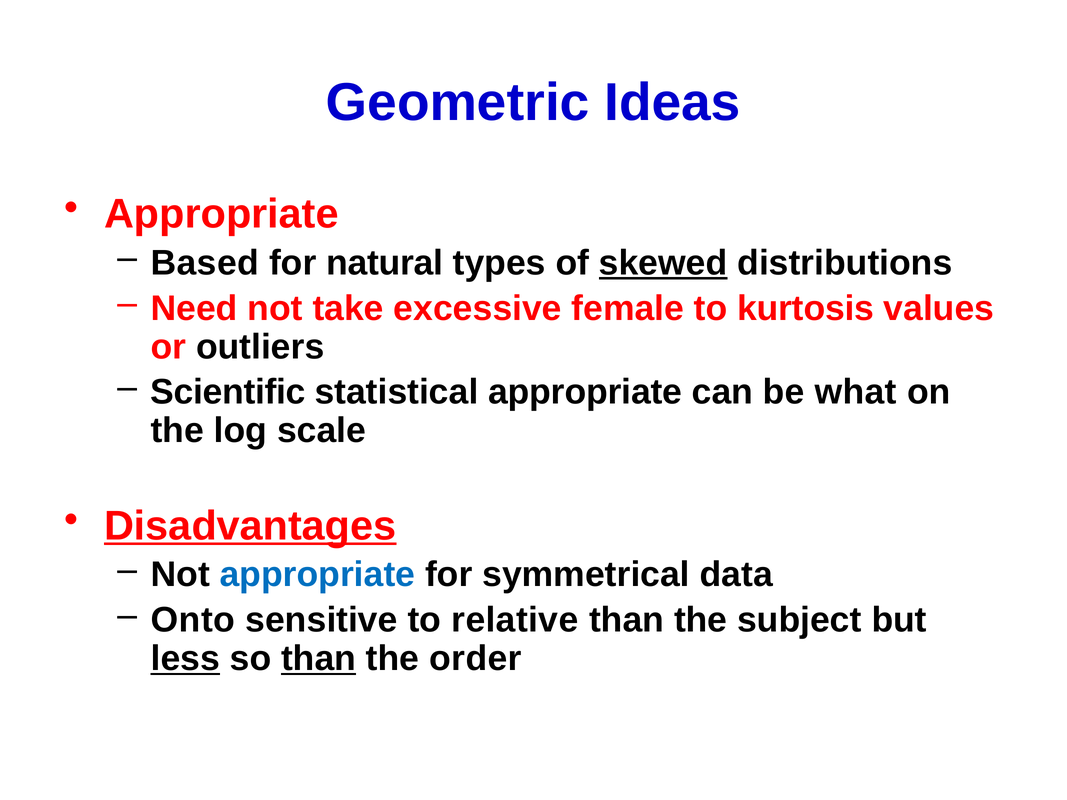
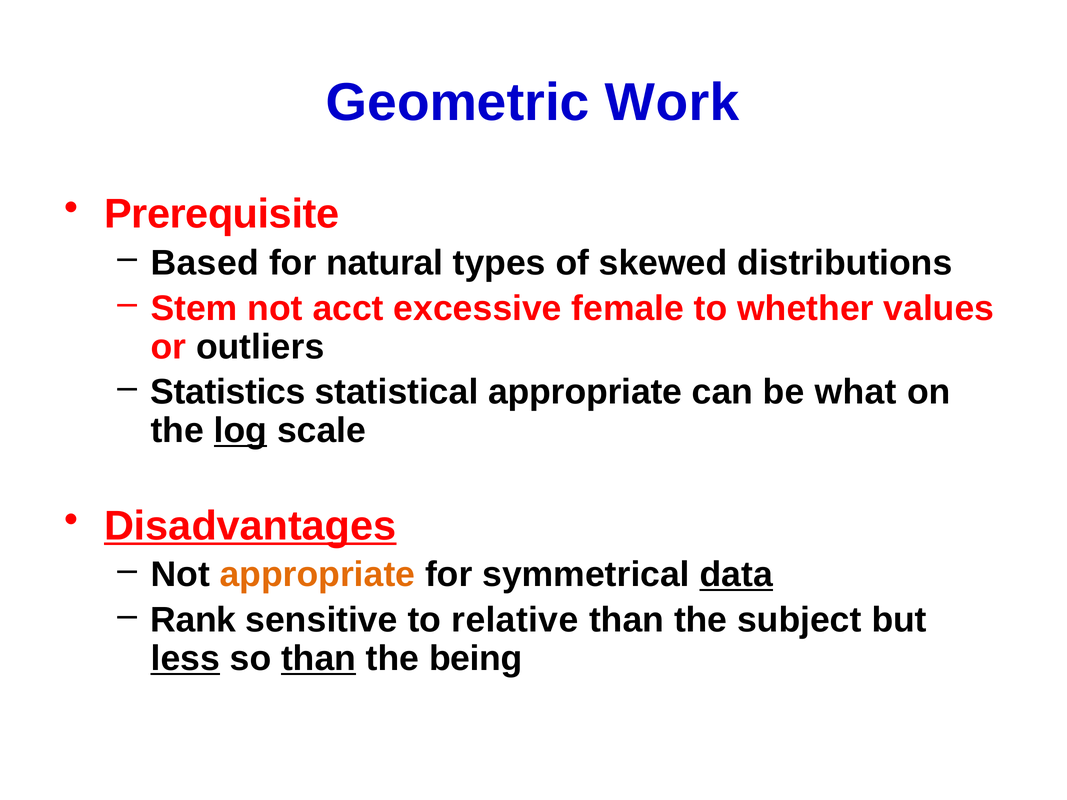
Ideas: Ideas -> Work
Appropriate at (221, 214): Appropriate -> Prerequisite
skewed underline: present -> none
Need: Need -> Stem
take: take -> acct
kurtosis: kurtosis -> whether
Scientific: Scientific -> Statistics
log underline: none -> present
appropriate at (317, 575) colour: blue -> orange
data underline: none -> present
Onto: Onto -> Rank
order: order -> being
